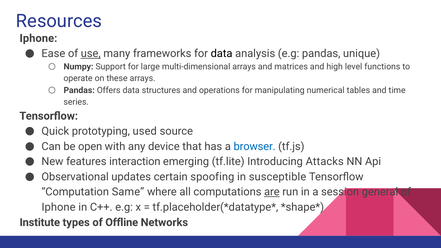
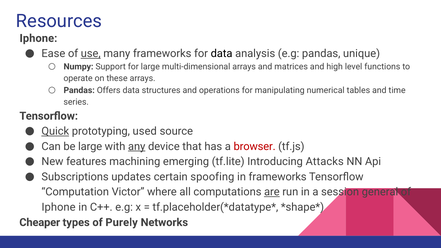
Quick underline: none -> present
be open: open -> large
any underline: none -> present
browser colour: blue -> red
interaction: interaction -> machining
Observational: Observational -> Subscriptions
in susceptible: susceptible -> frameworks
Same: Same -> Victor
Institute: Institute -> Cheaper
Offline: Offline -> Purely
